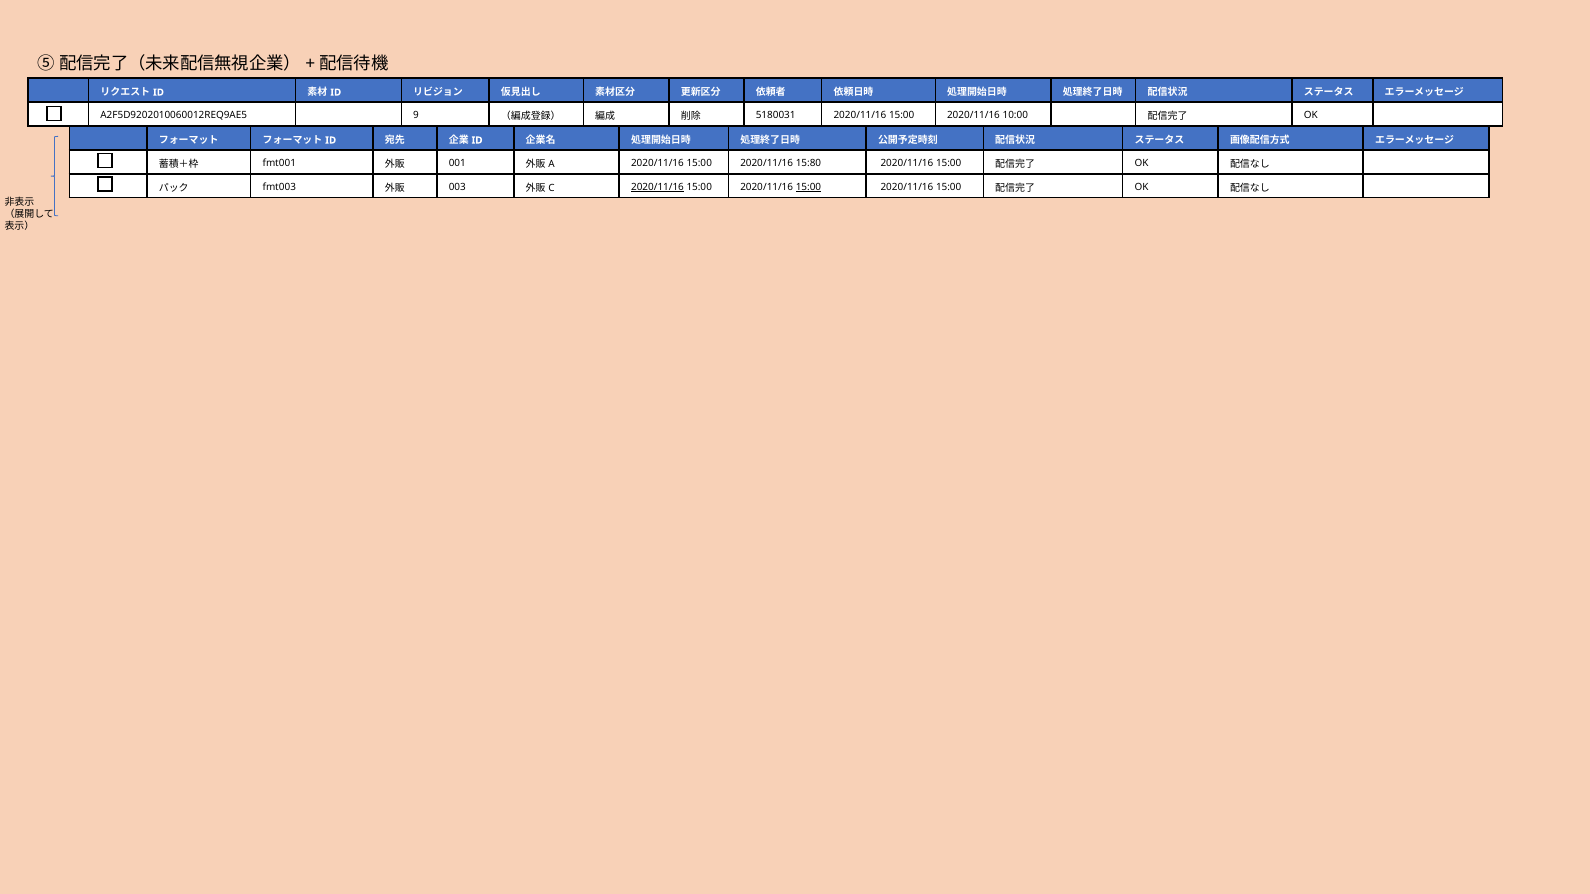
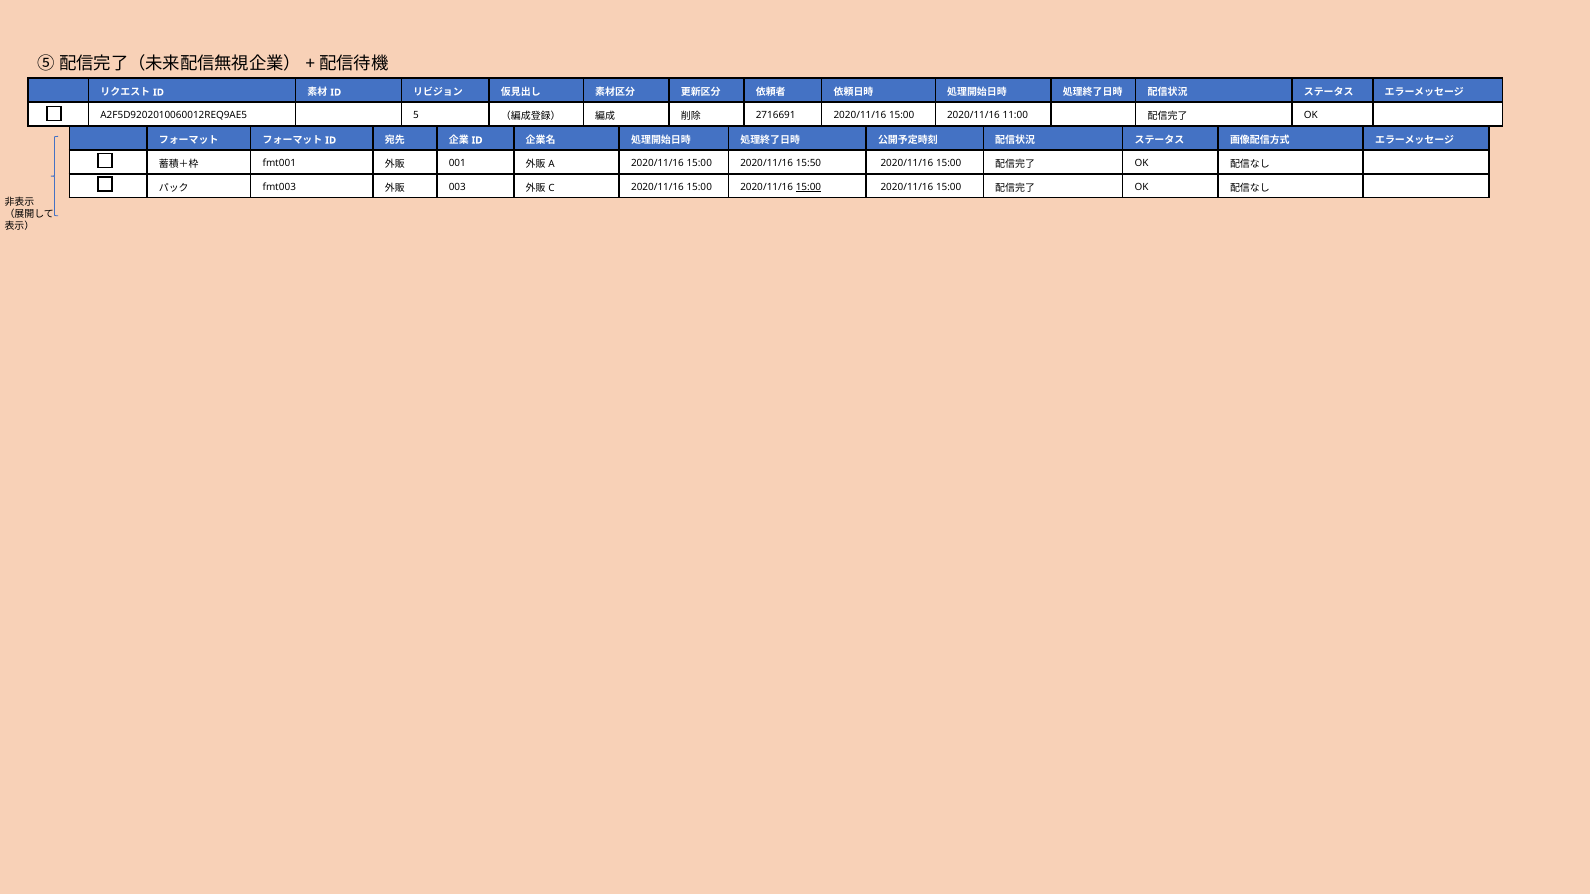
9: 9 -> 5
5180031: 5180031 -> 2716691
10:00: 10:00 -> 11:00
15:80: 15:80 -> 15:50
2020/11/16 at (658, 187) underline: present -> none
